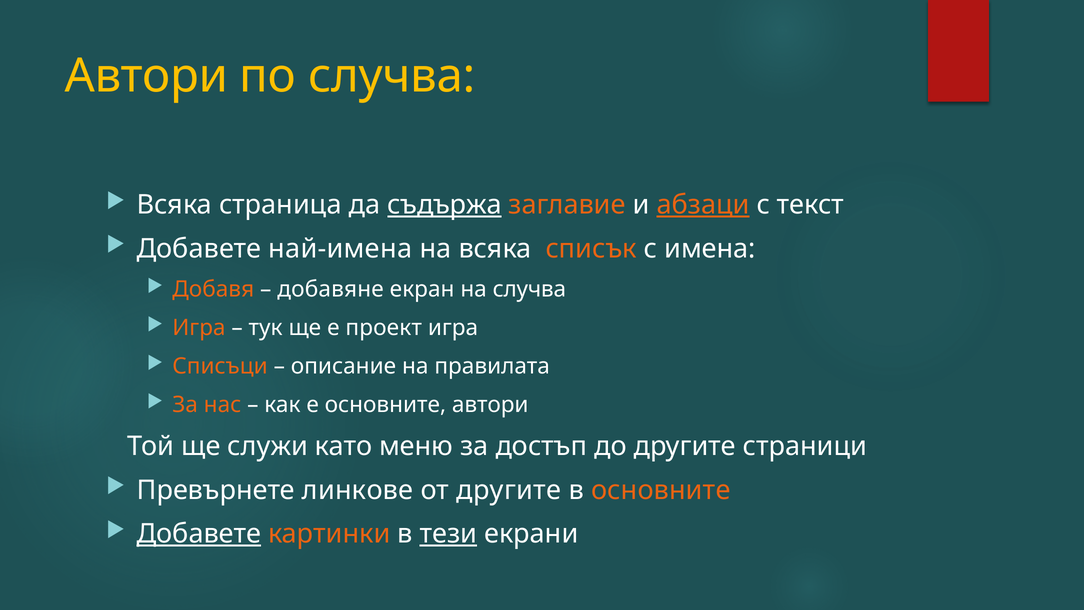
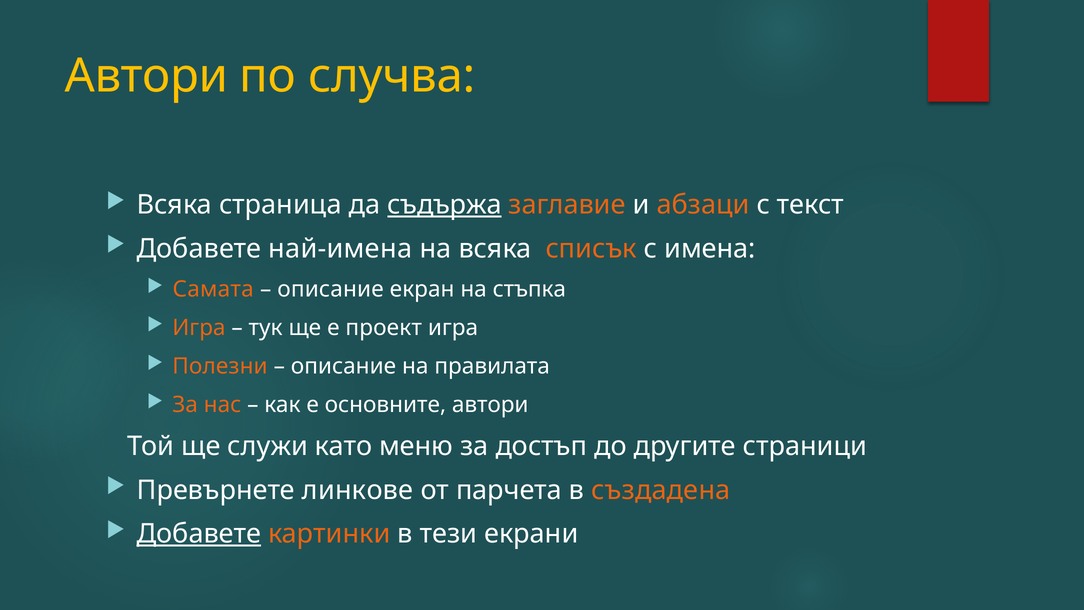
абзаци underline: present -> none
Добавя: Добавя -> Самата
добавяне at (331, 289): добавяне -> описание
на случва: случва -> стъпка
Списъци: Списъци -> Полезни
от другите: другите -> парчета
в основните: основните -> създадена
тези underline: present -> none
